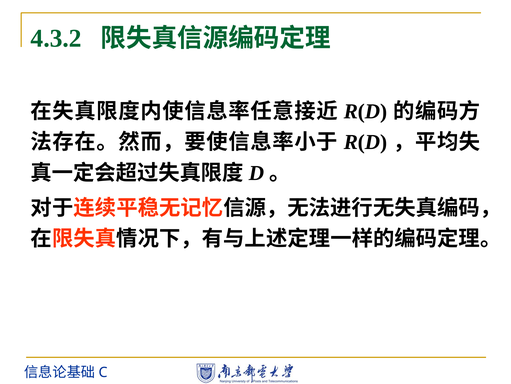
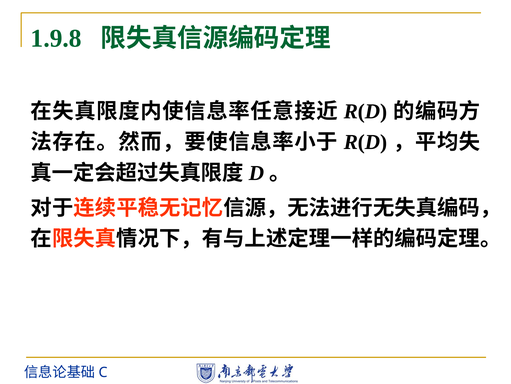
4.3.2: 4.3.2 -> 1.9.8
